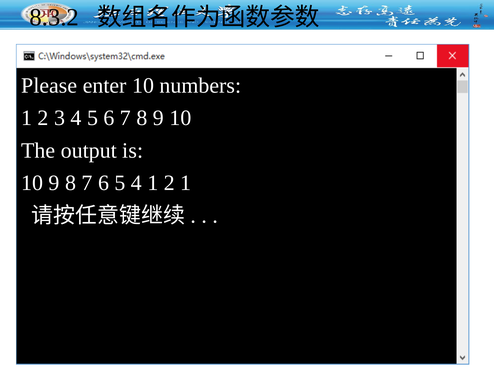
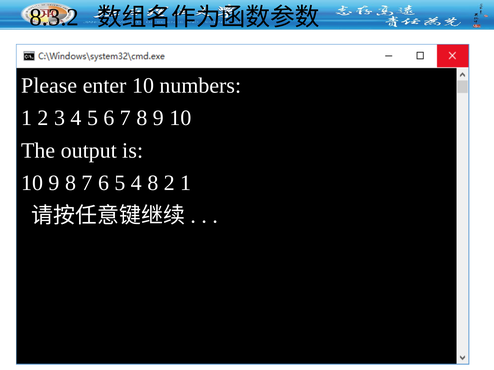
4 1: 1 -> 8
